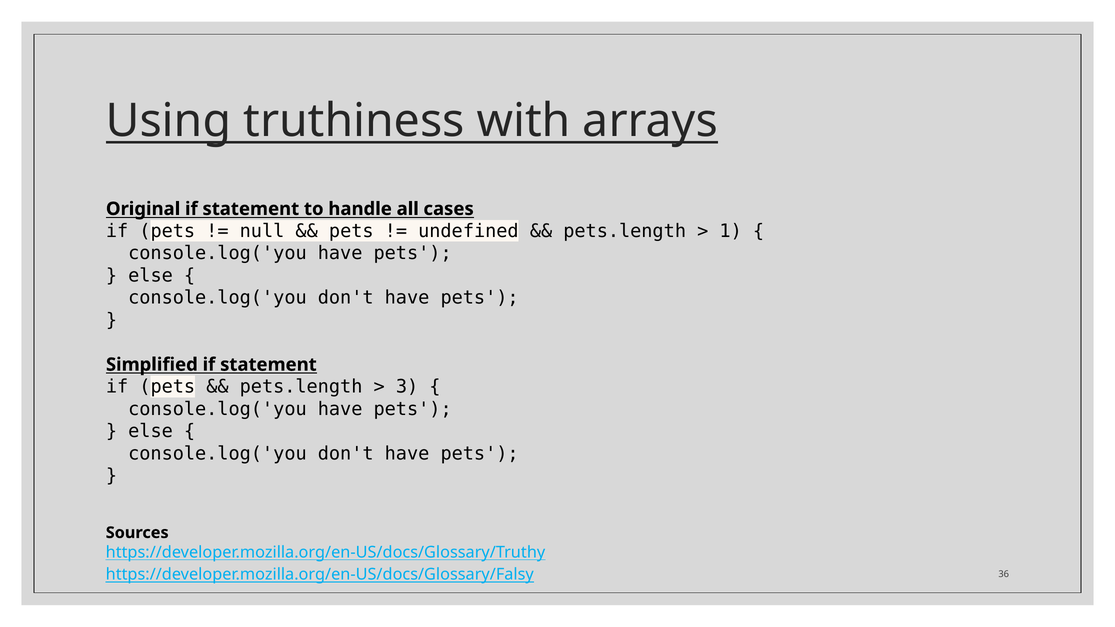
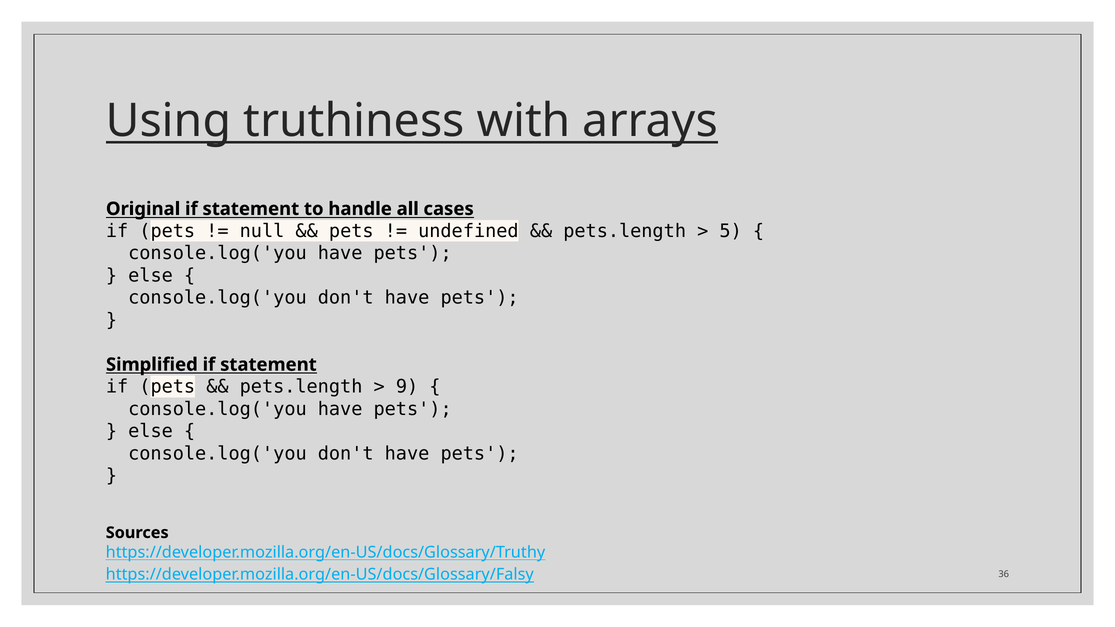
1: 1 -> 5
3: 3 -> 9
